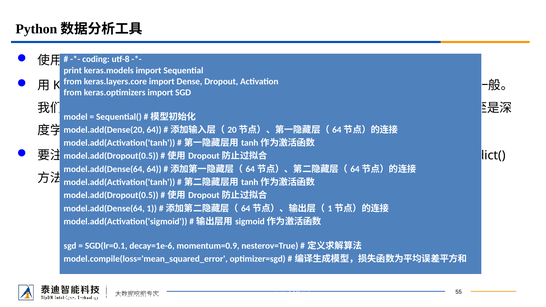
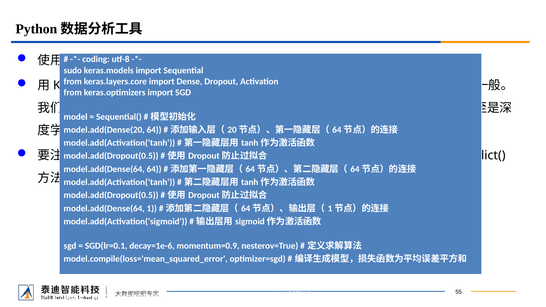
print: print -> sudo
